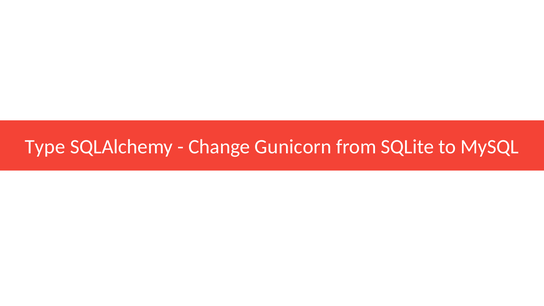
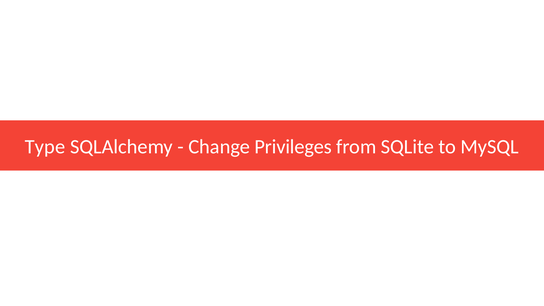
Gunicorn: Gunicorn -> Privileges
